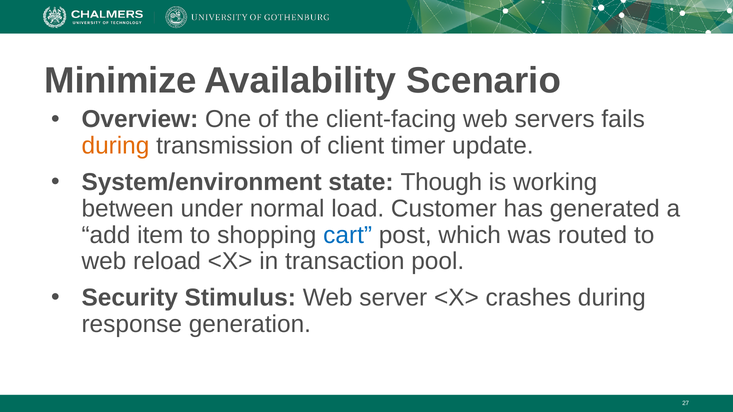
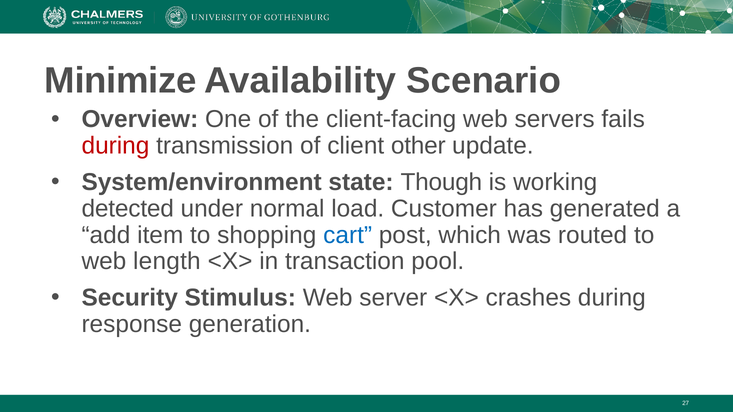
during at (115, 146) colour: orange -> red
timer: timer -> other
between: between -> detected
reload: reload -> length
